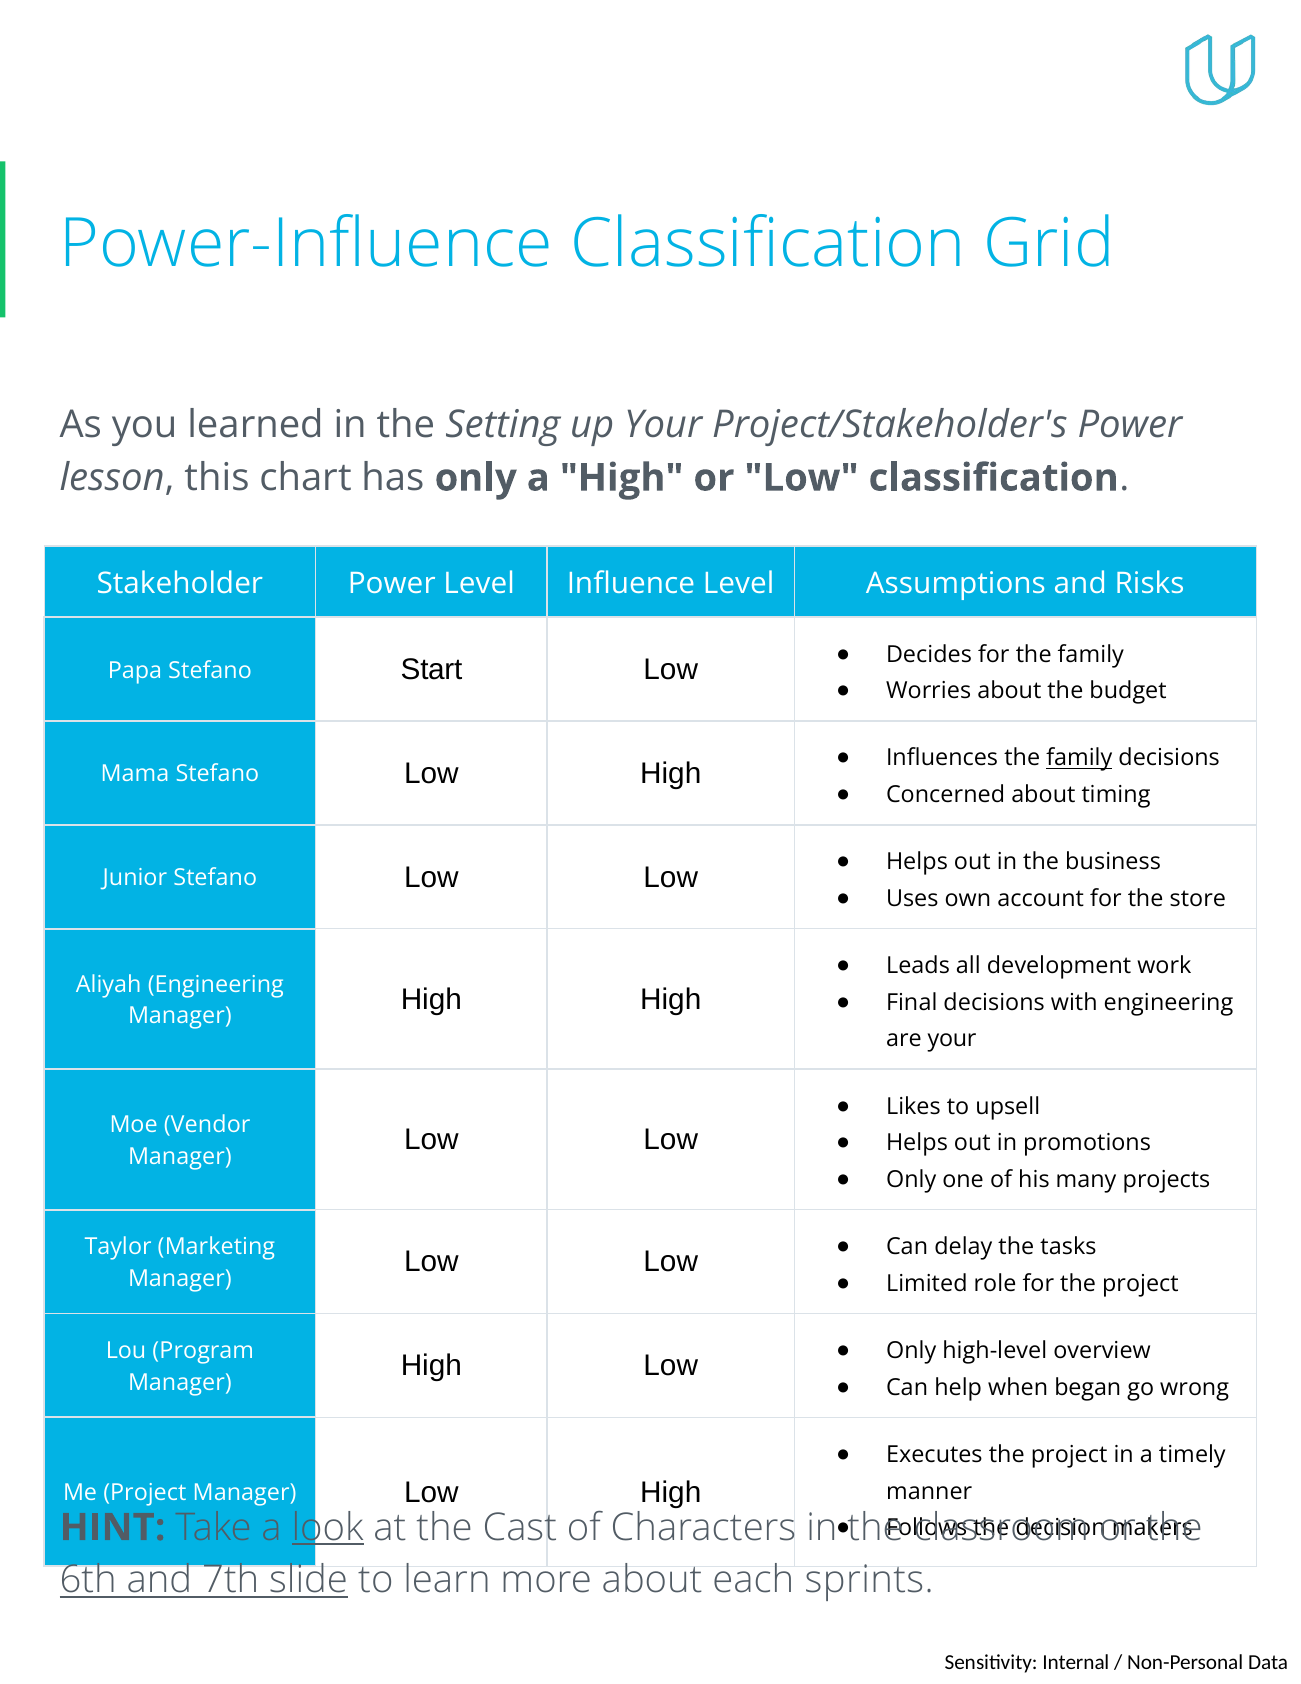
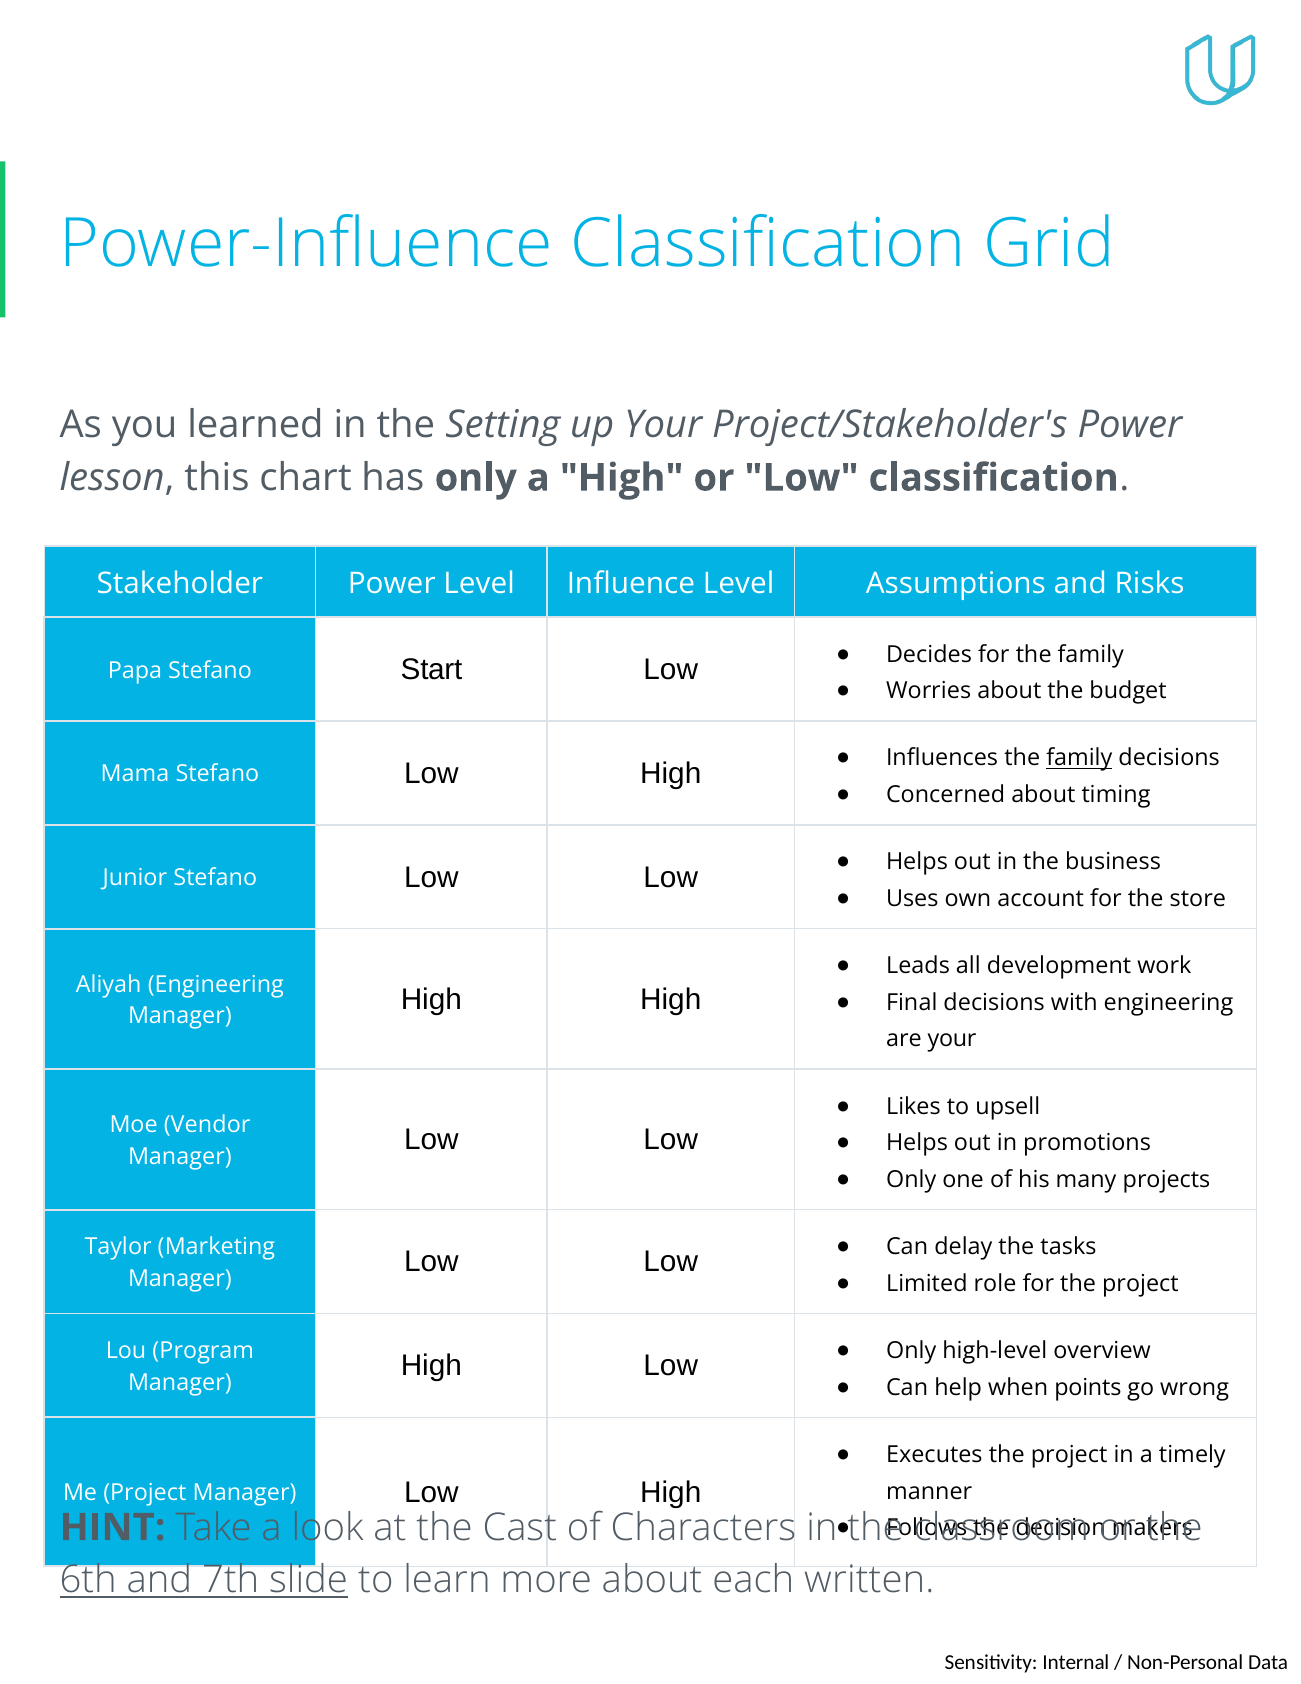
began: began -> points
look underline: present -> none
sprints: sprints -> written
